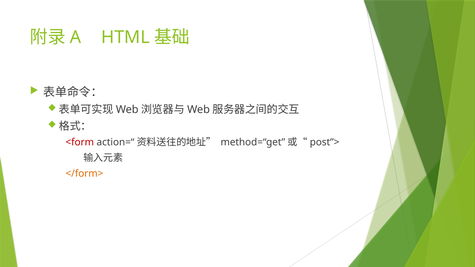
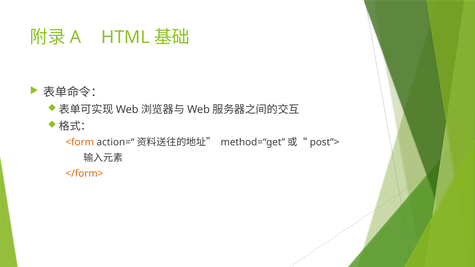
<form colour: red -> orange
